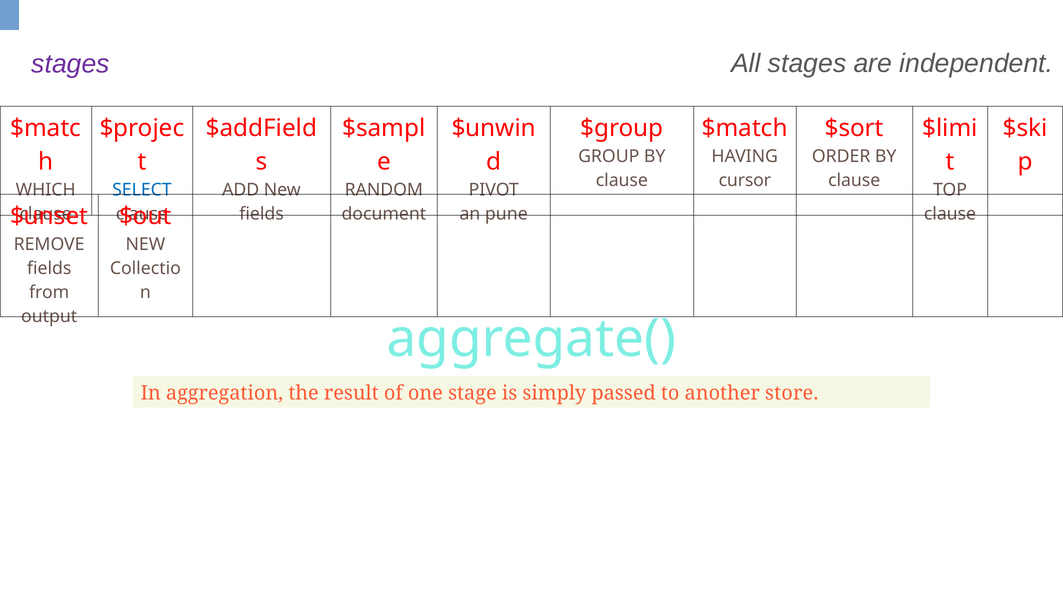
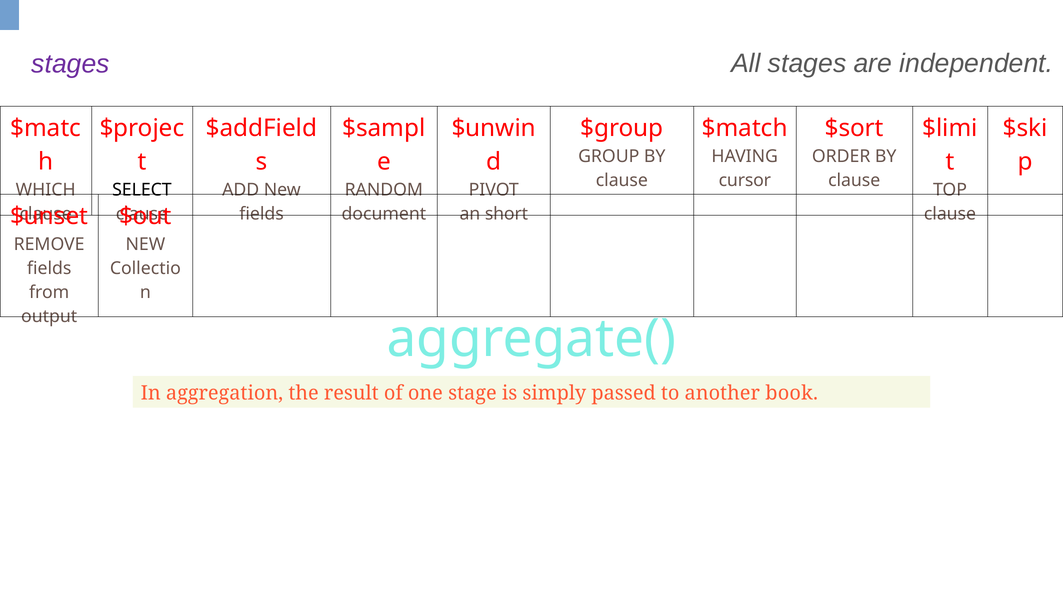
SELECT colour: blue -> black
pune: pune -> short
store: store -> book
